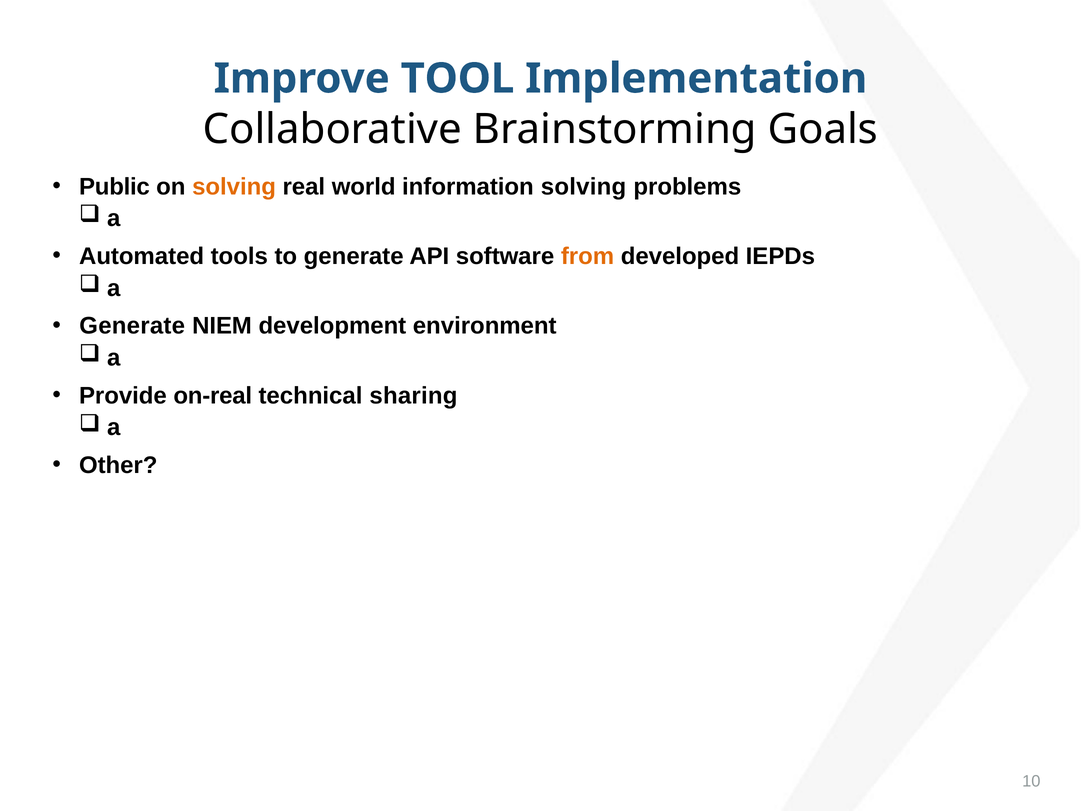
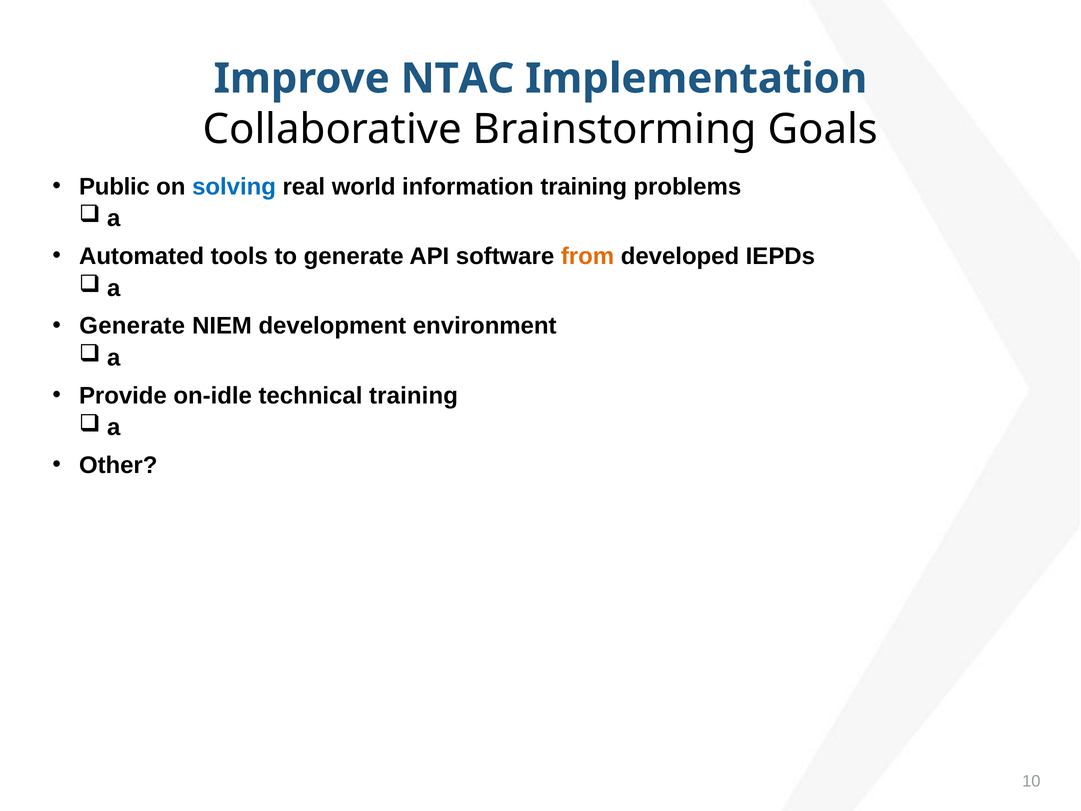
TOOL: TOOL -> NTAC
solving at (234, 187) colour: orange -> blue
information solving: solving -> training
on-real: on-real -> on-idle
technical sharing: sharing -> training
